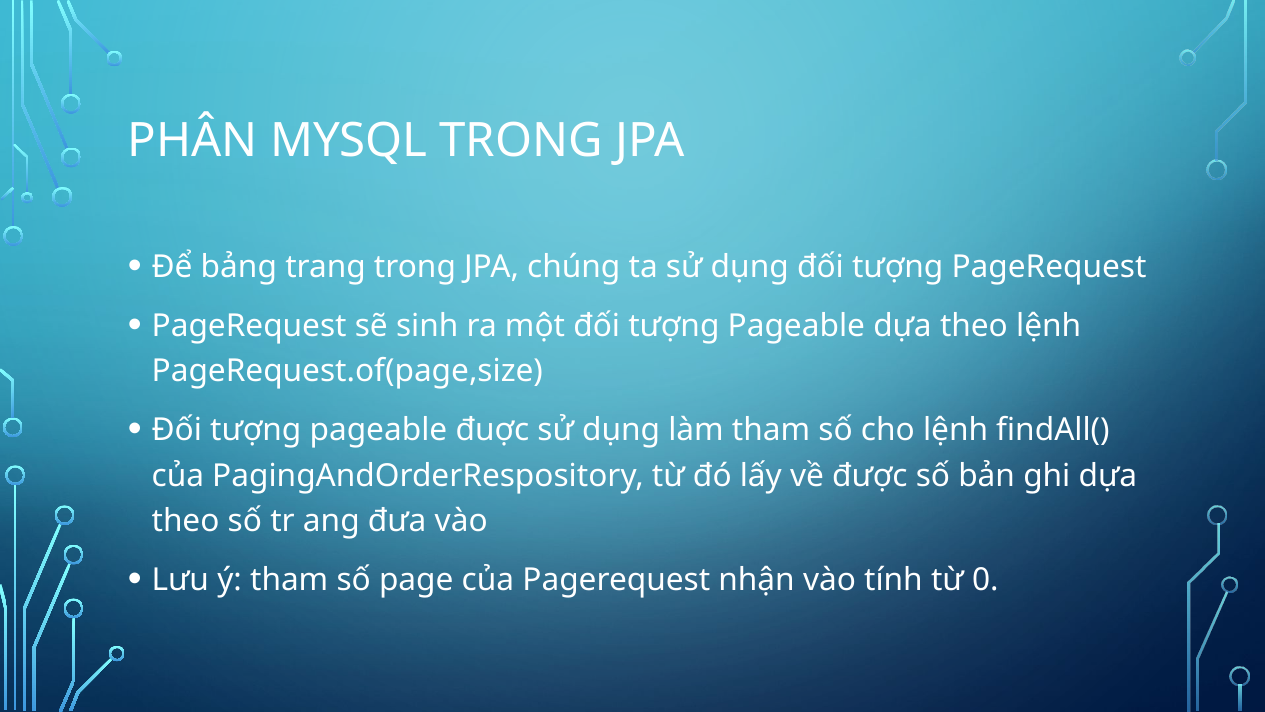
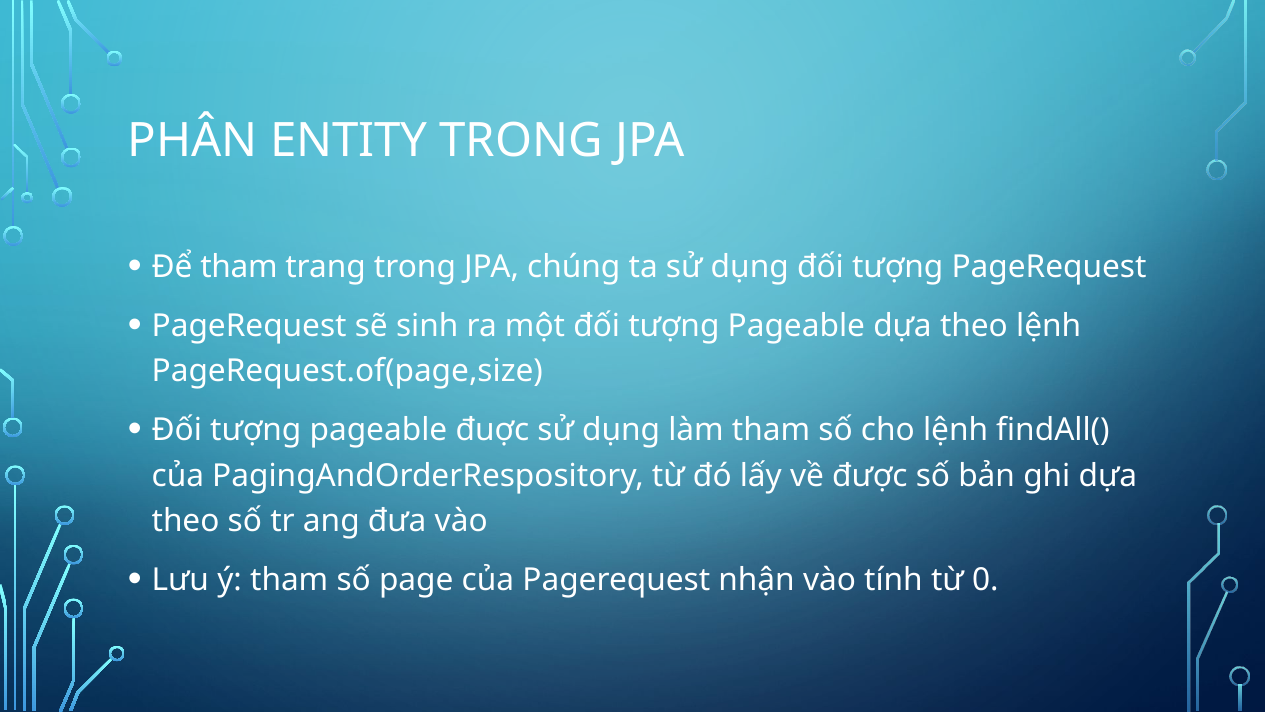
MYSQL: MYSQL -> ENTITY
Để bảng: bảng -> tham
